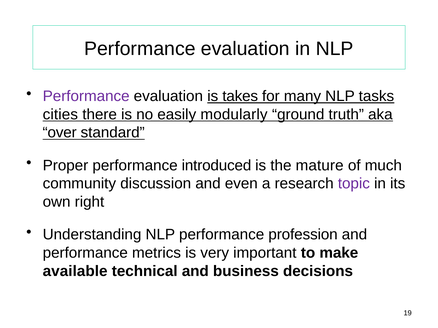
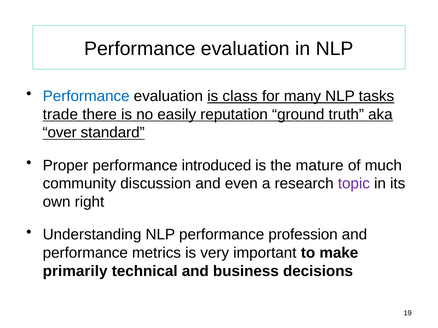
Performance at (86, 96) colour: purple -> blue
takes: takes -> class
cities: cities -> trade
modularly: modularly -> reputation
available: available -> primarily
